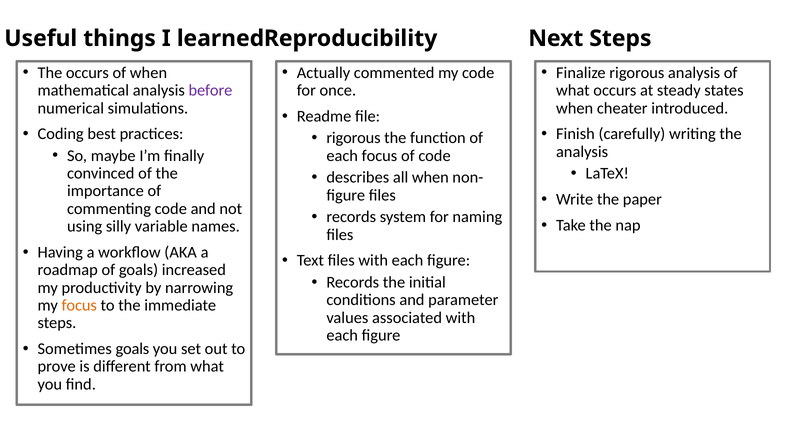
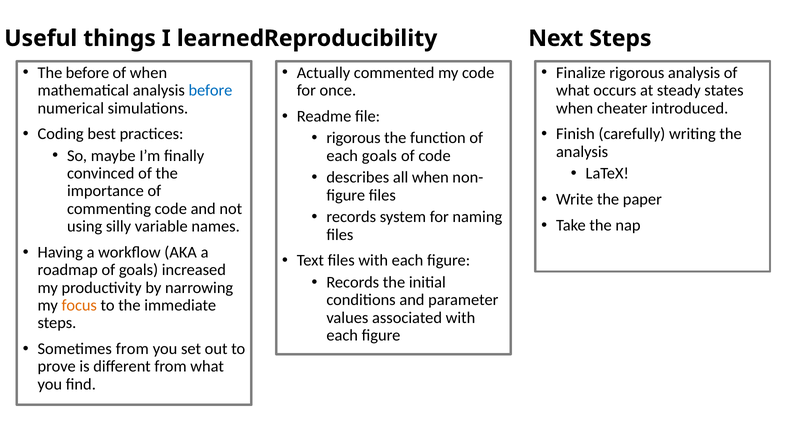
The occurs: occurs -> before
before at (210, 91) colour: purple -> blue
each focus: focus -> goals
Sometimes goals: goals -> from
